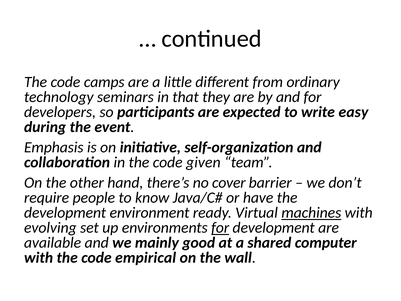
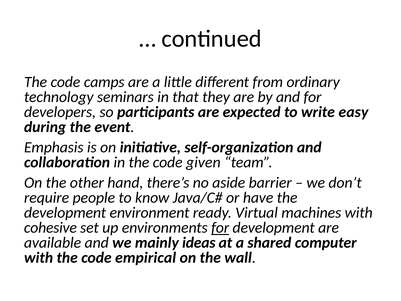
cover: cover -> aside
machines underline: present -> none
evolving: evolving -> cohesive
good: good -> ideas
